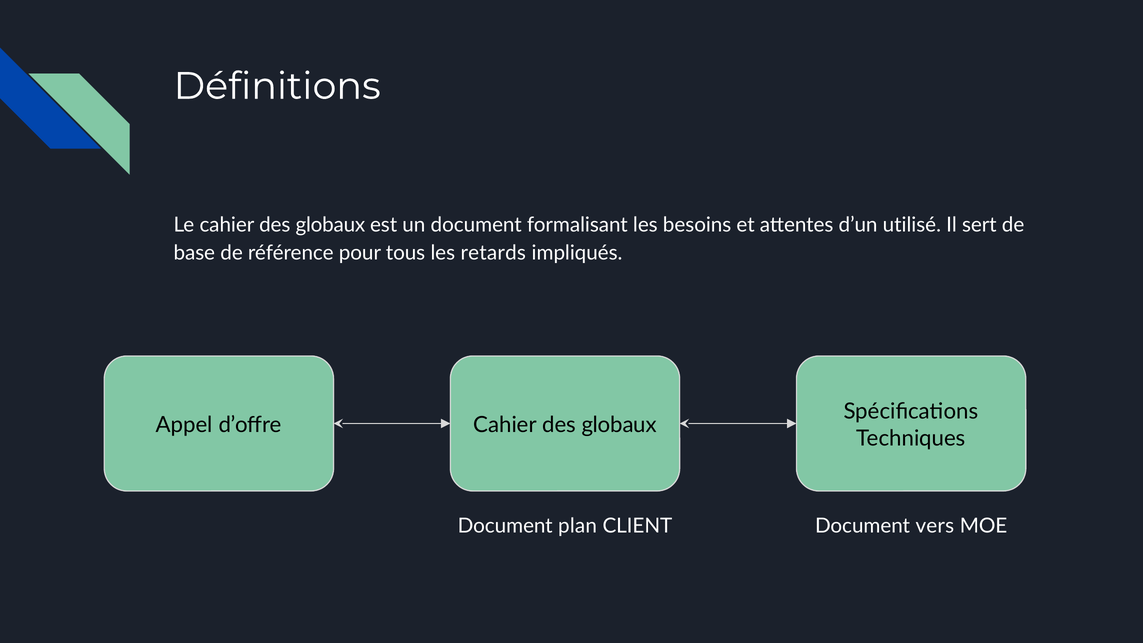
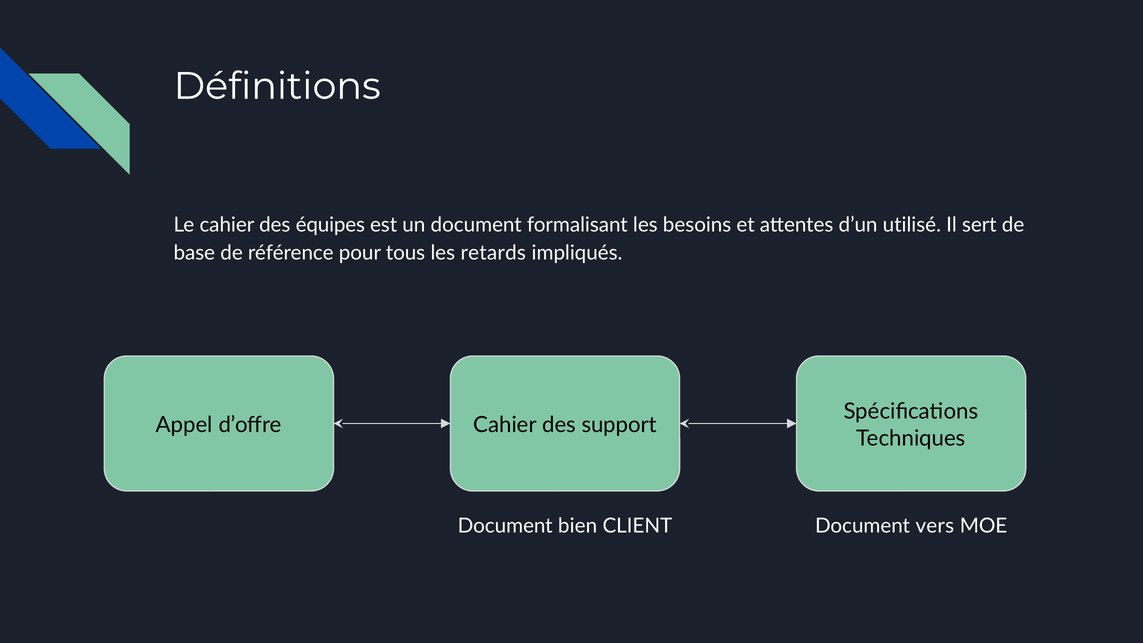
Le cahier des globaux: globaux -> équipes
globaux at (619, 425): globaux -> support
plan: plan -> bien
